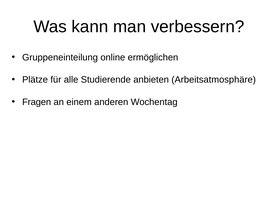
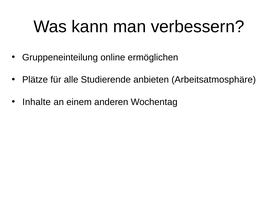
Fragen: Fragen -> Inhalte
